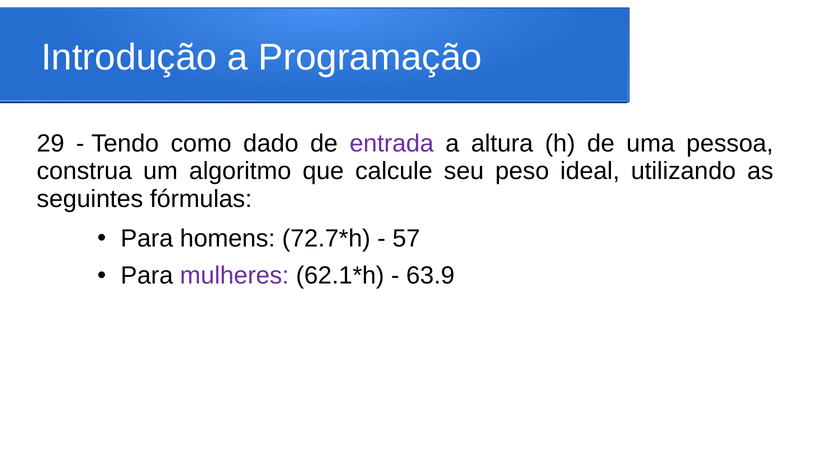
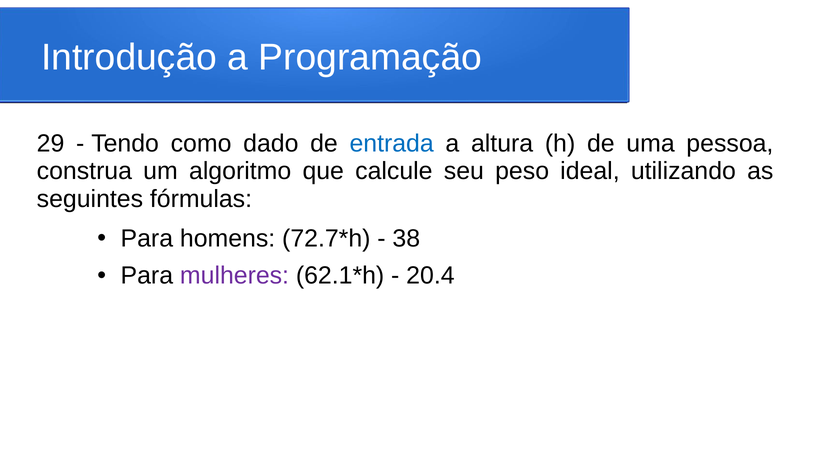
entrada colour: purple -> blue
57: 57 -> 38
63.9: 63.9 -> 20.4
